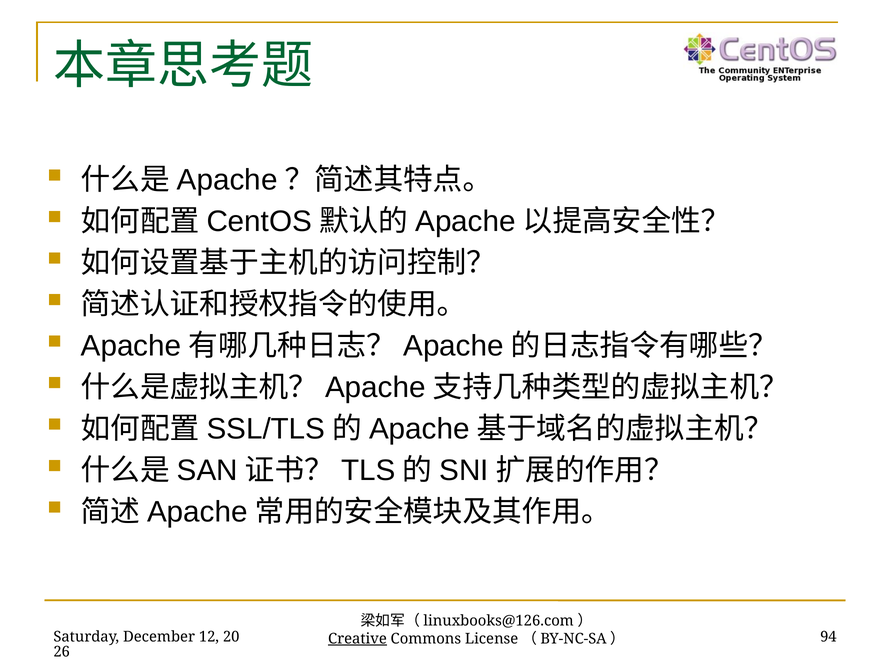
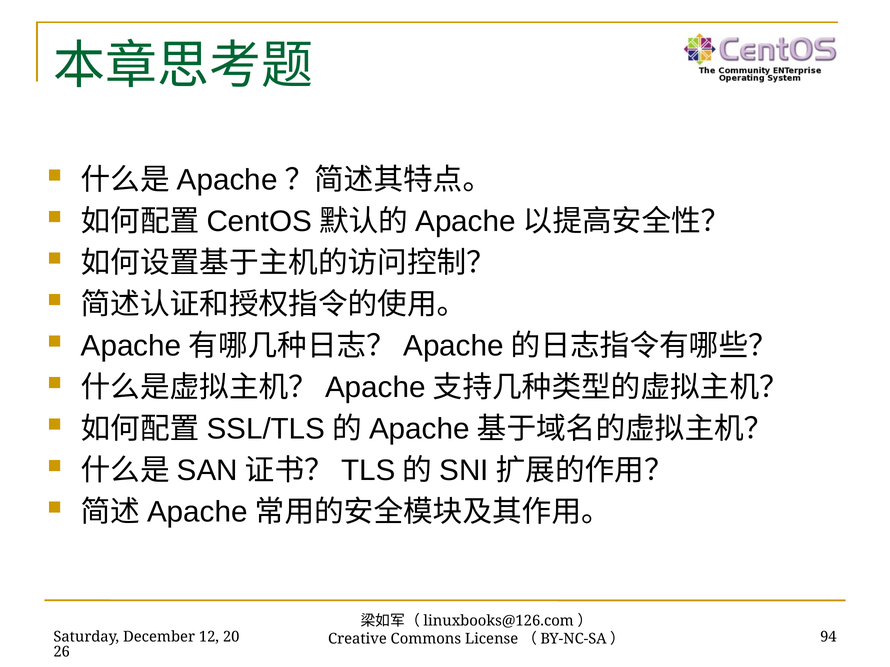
Creative underline: present -> none
